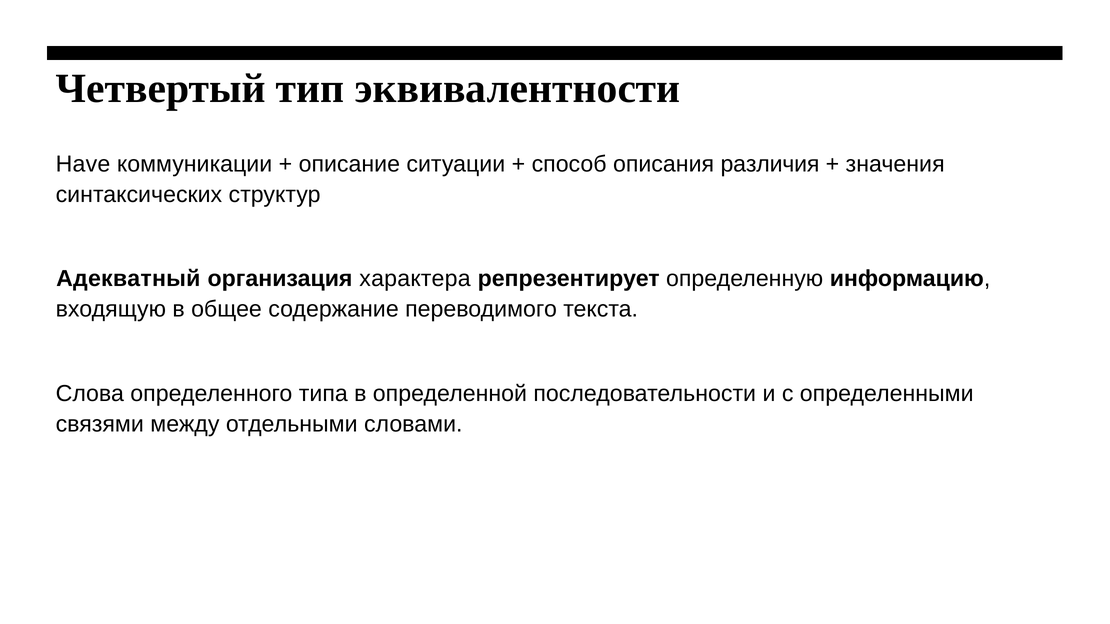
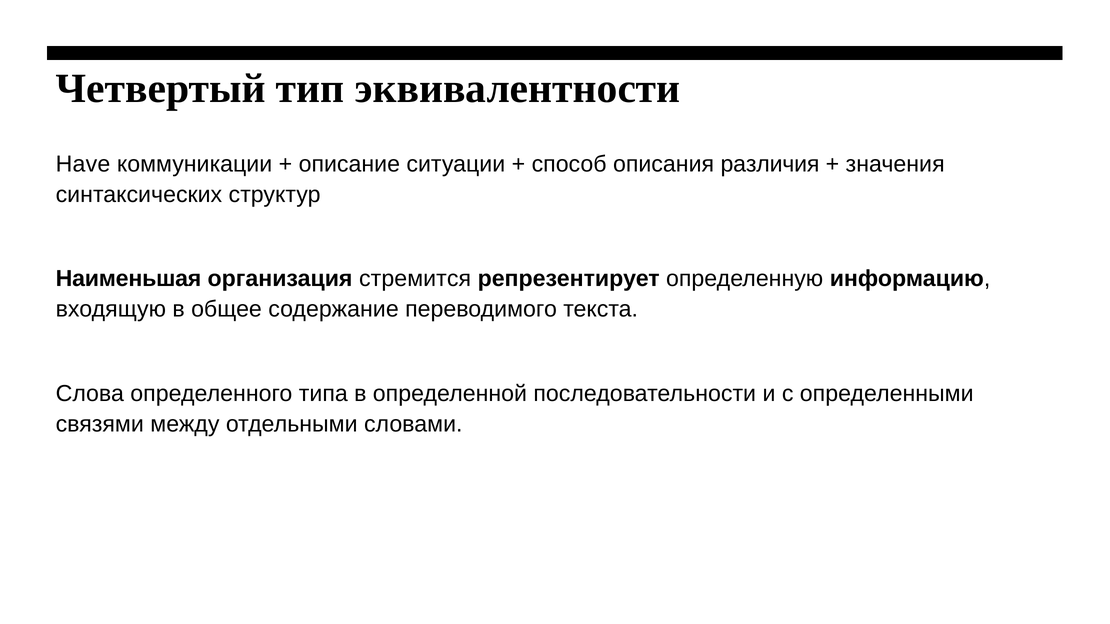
Адекватный: Адекватный -> Наименьшая
характера: характера -> стремится
